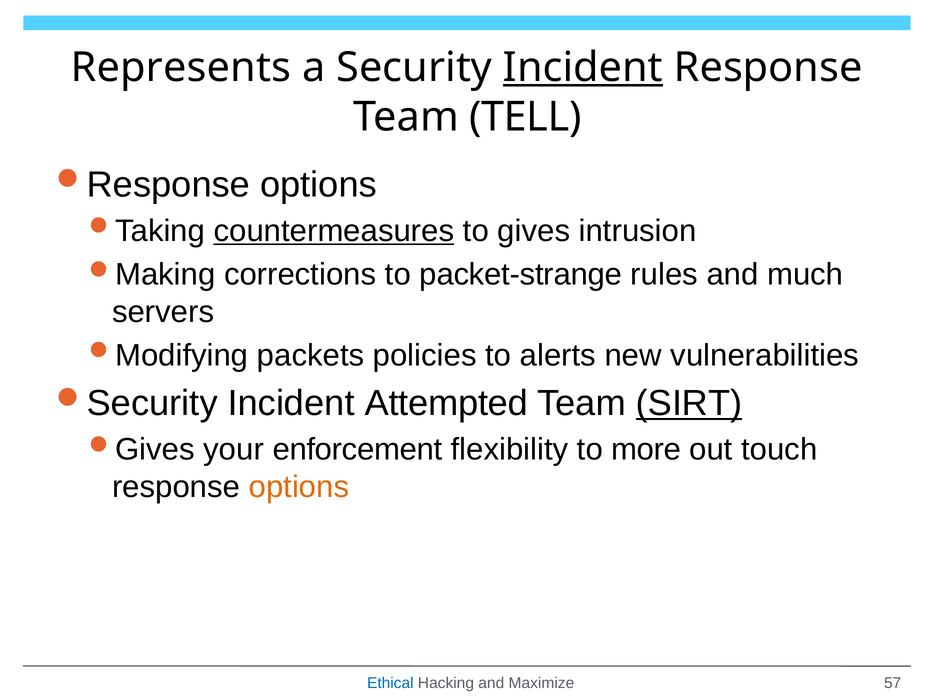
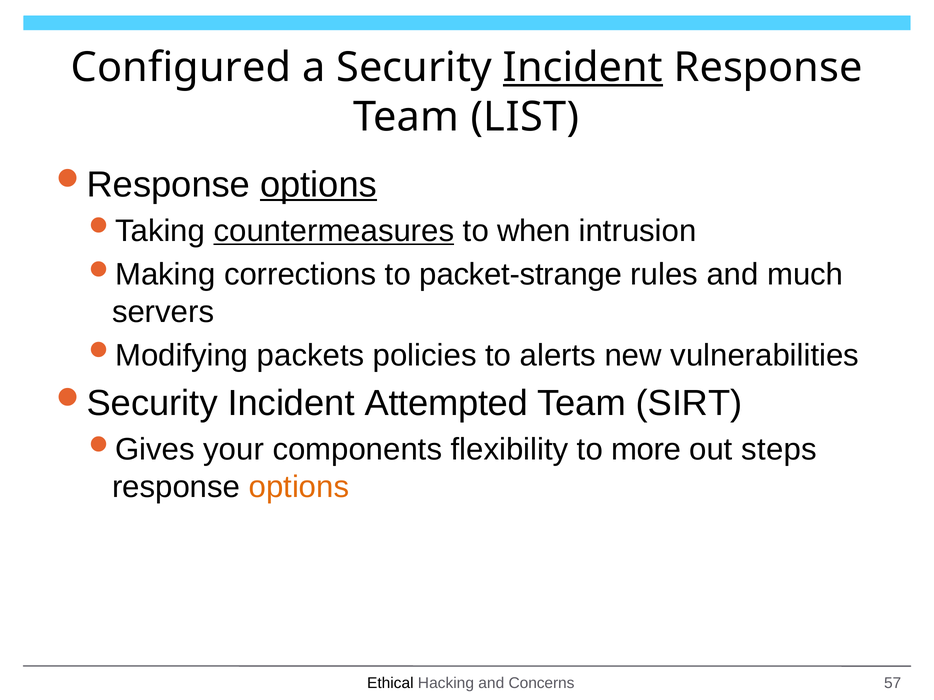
Represents: Represents -> Configured
TELL: TELL -> LIST
options at (318, 185) underline: none -> present
gives: gives -> when
SIRT underline: present -> none
enforcement: enforcement -> components
touch: touch -> steps
Ethical colour: blue -> black
Maximize: Maximize -> Concerns
